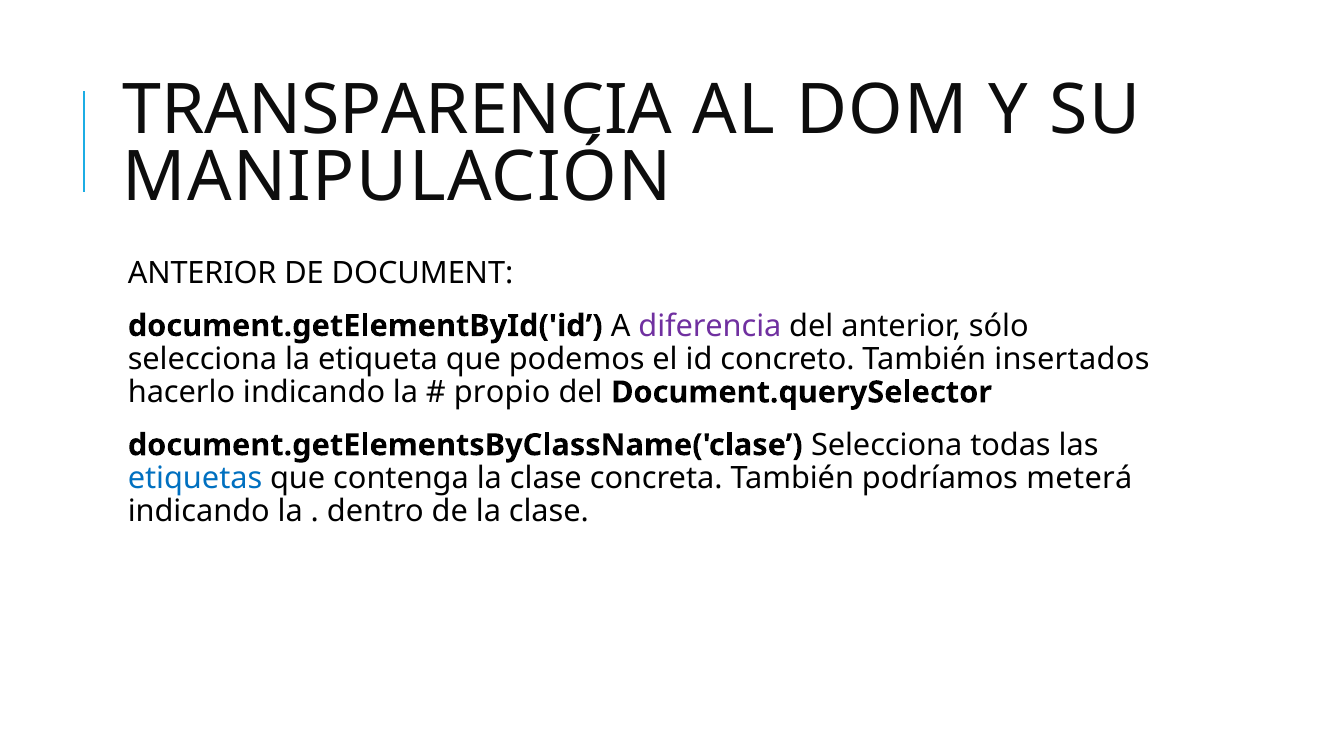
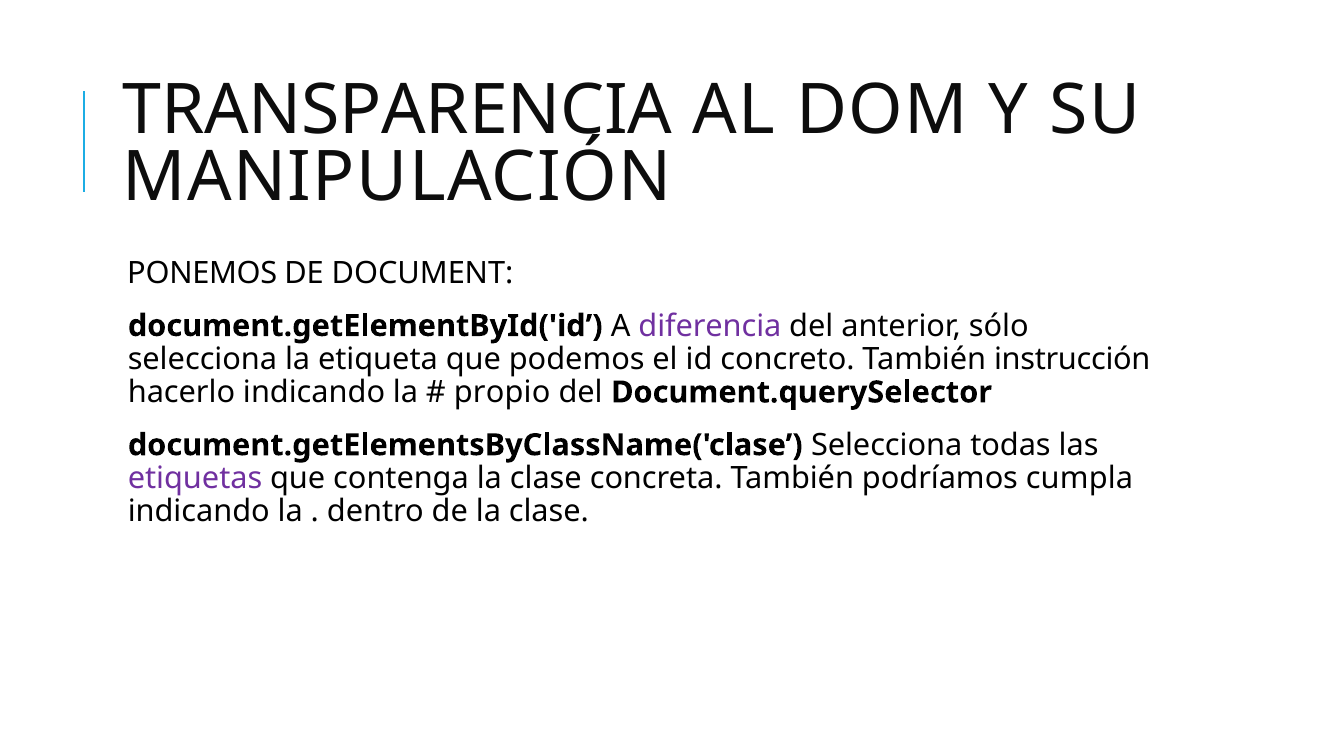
ANTERIOR at (202, 273): ANTERIOR -> PONEMOS
insertados: insertados -> instrucción
etiquetas colour: blue -> purple
meterá: meterá -> cumpla
